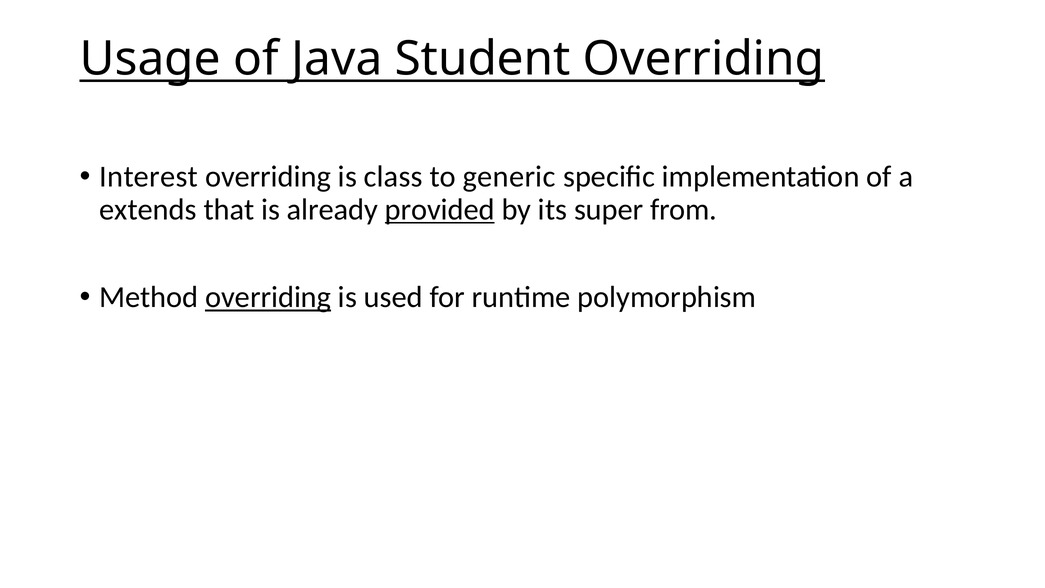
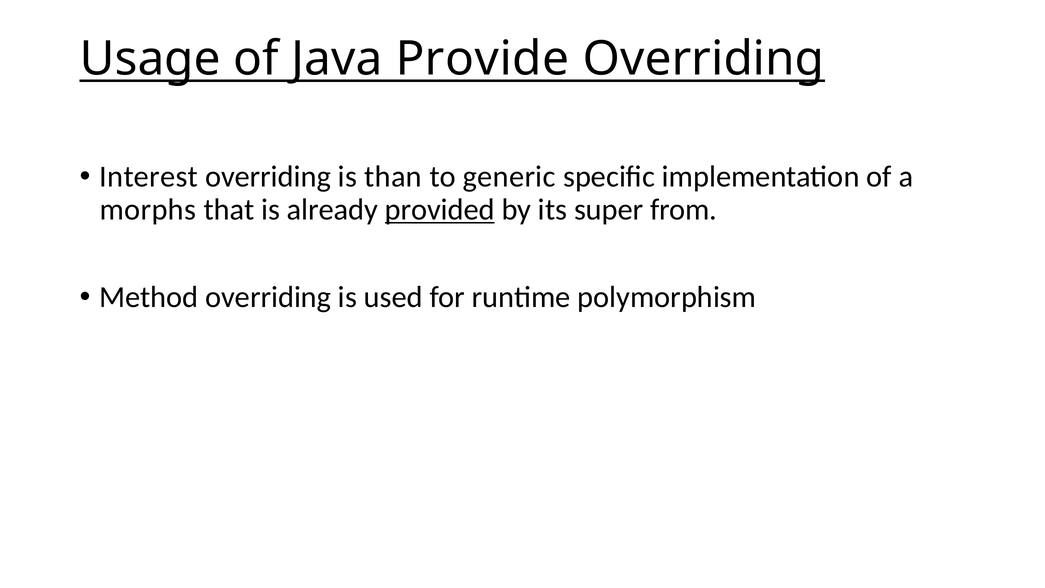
Student: Student -> Provide
class: class -> than
extends: extends -> morphs
overriding at (268, 297) underline: present -> none
